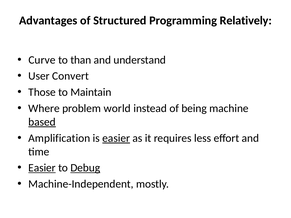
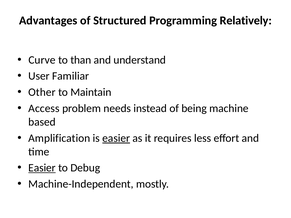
Convert: Convert -> Familiar
Those: Those -> Other
Where: Where -> Access
world: world -> needs
based underline: present -> none
Debug underline: present -> none
